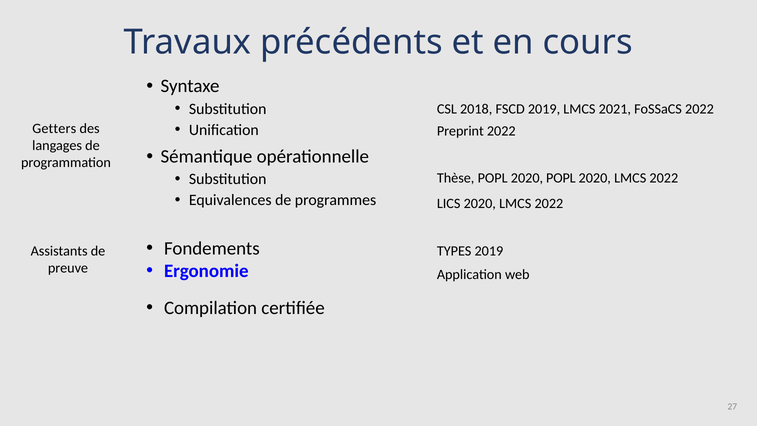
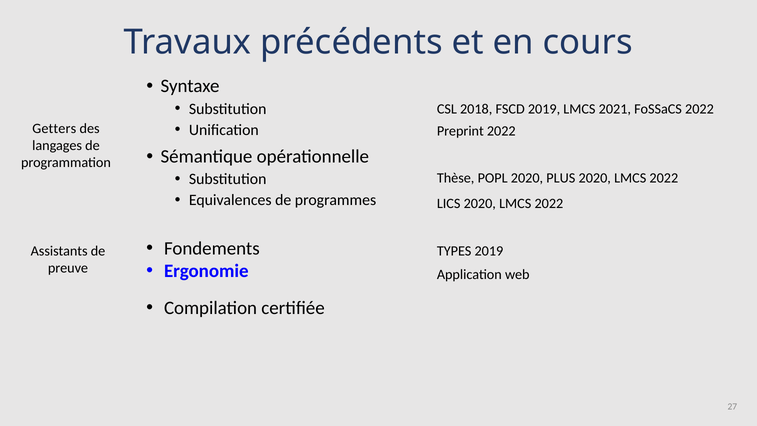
2020 POPL: POPL -> PLUS
